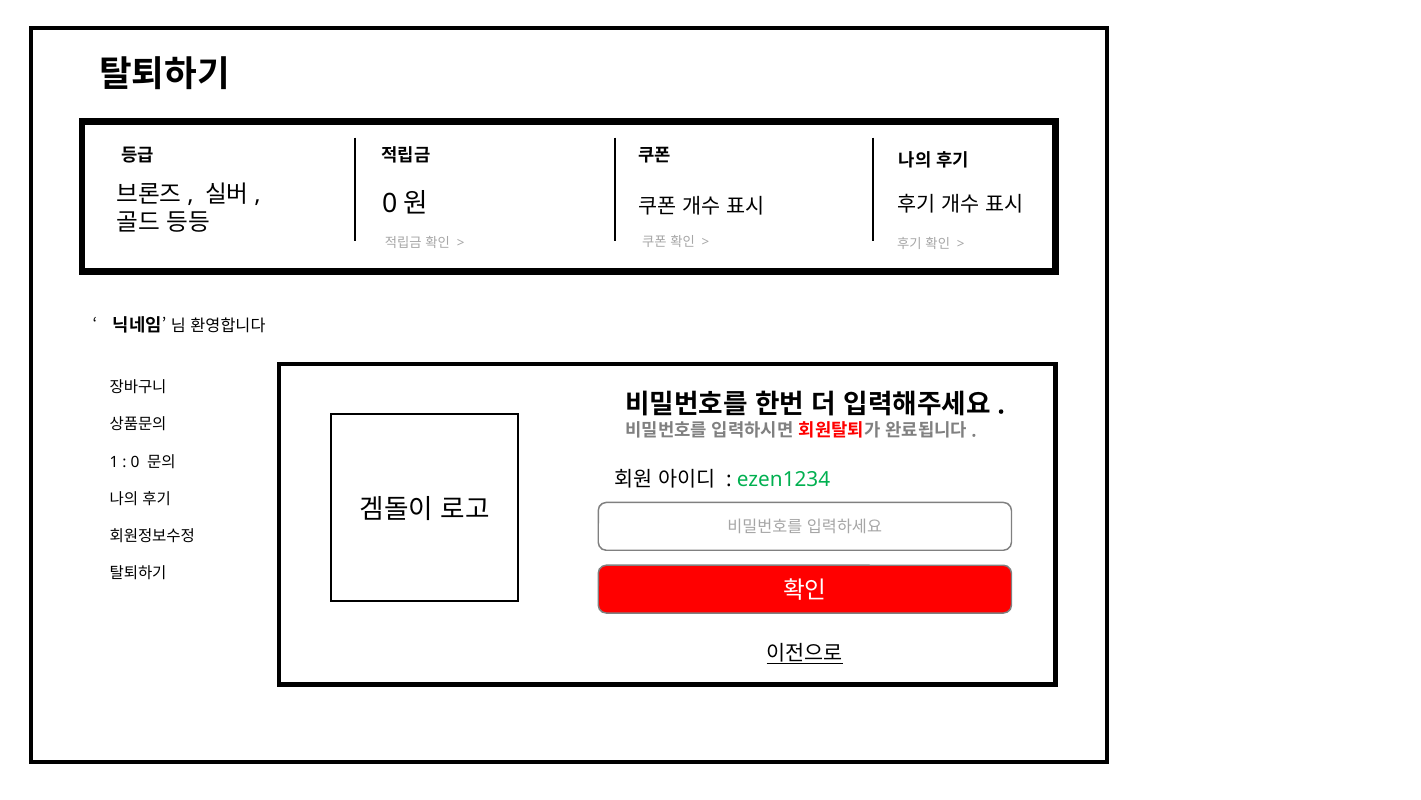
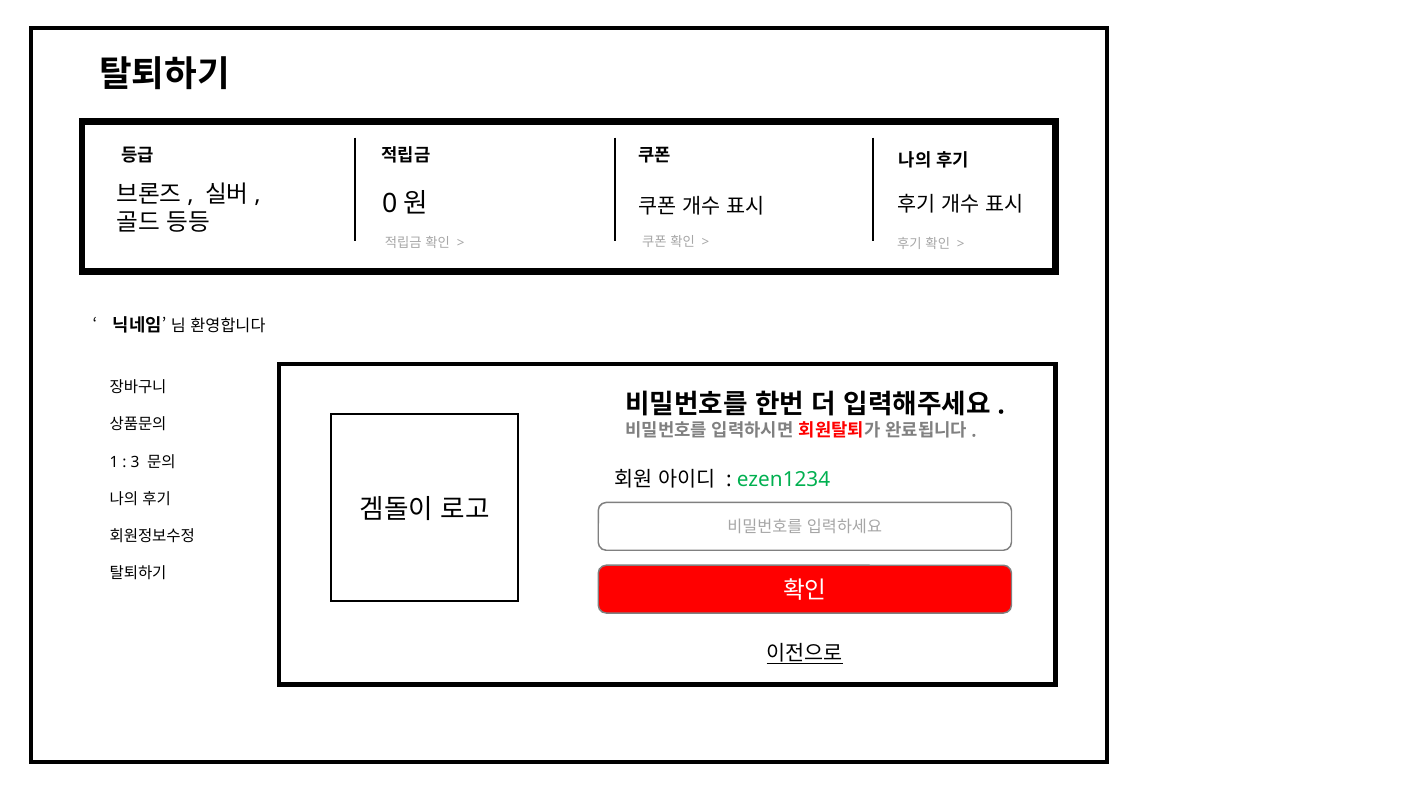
0: 0 -> 3
